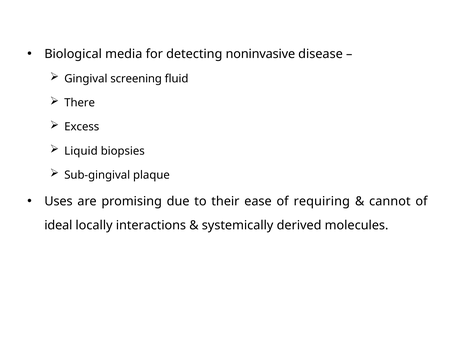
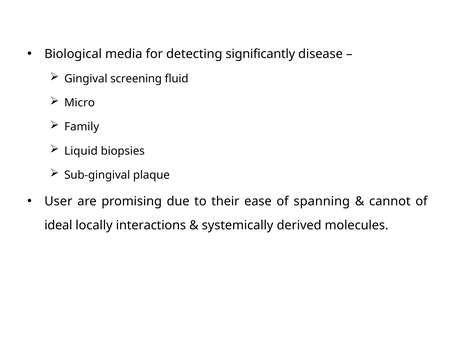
noninvasive: noninvasive -> significantly
There: There -> Micro
Excess: Excess -> Family
Uses: Uses -> User
requiring: requiring -> spanning
